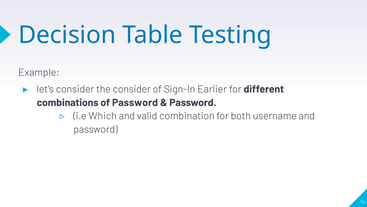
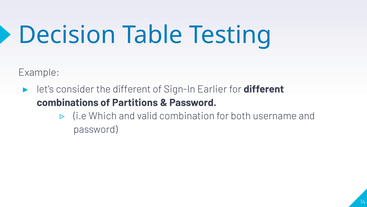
the consider: consider -> different
of Password: Password -> Partitions
